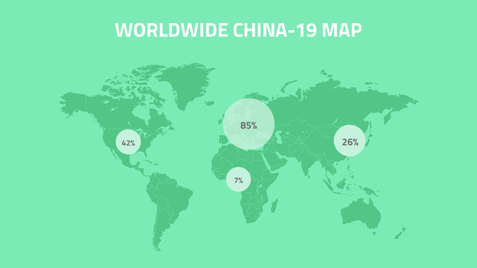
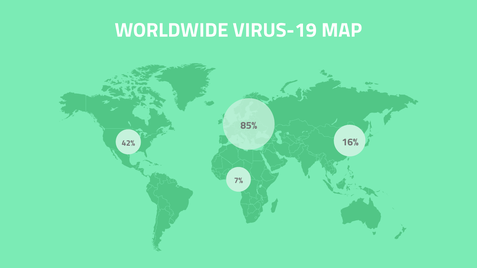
CHINA-19: CHINA-19 -> VIRUS-19
26%: 26% -> 16%
